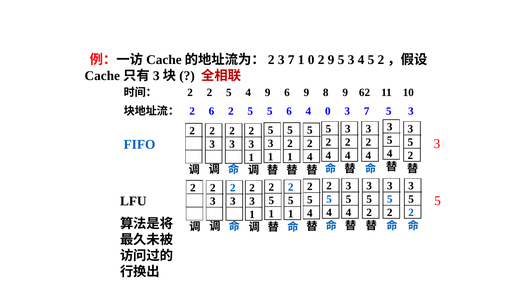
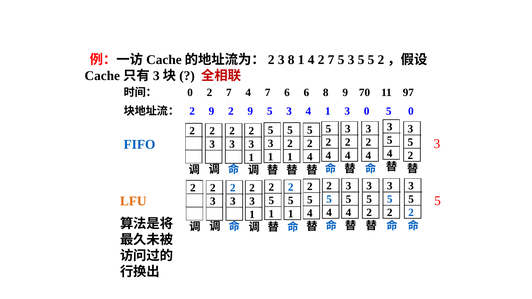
7 at (291, 60): 7 -> 8
1 0: 0 -> 4
9 at (331, 60): 9 -> 7
5 3 4: 4 -> 5
2 at (190, 93): 2 -> 0
5 at (229, 93): 5 -> 7
4 9: 9 -> 7
6 9: 9 -> 6
62: 62 -> 70
10: 10 -> 97
6 at (212, 111): 6 -> 9
5 at (250, 111): 5 -> 9
6 at (289, 111): 6 -> 3
4 0: 0 -> 1
7 at (367, 111): 7 -> 0
3 at (411, 111): 3 -> 0
LFU colour: black -> orange
